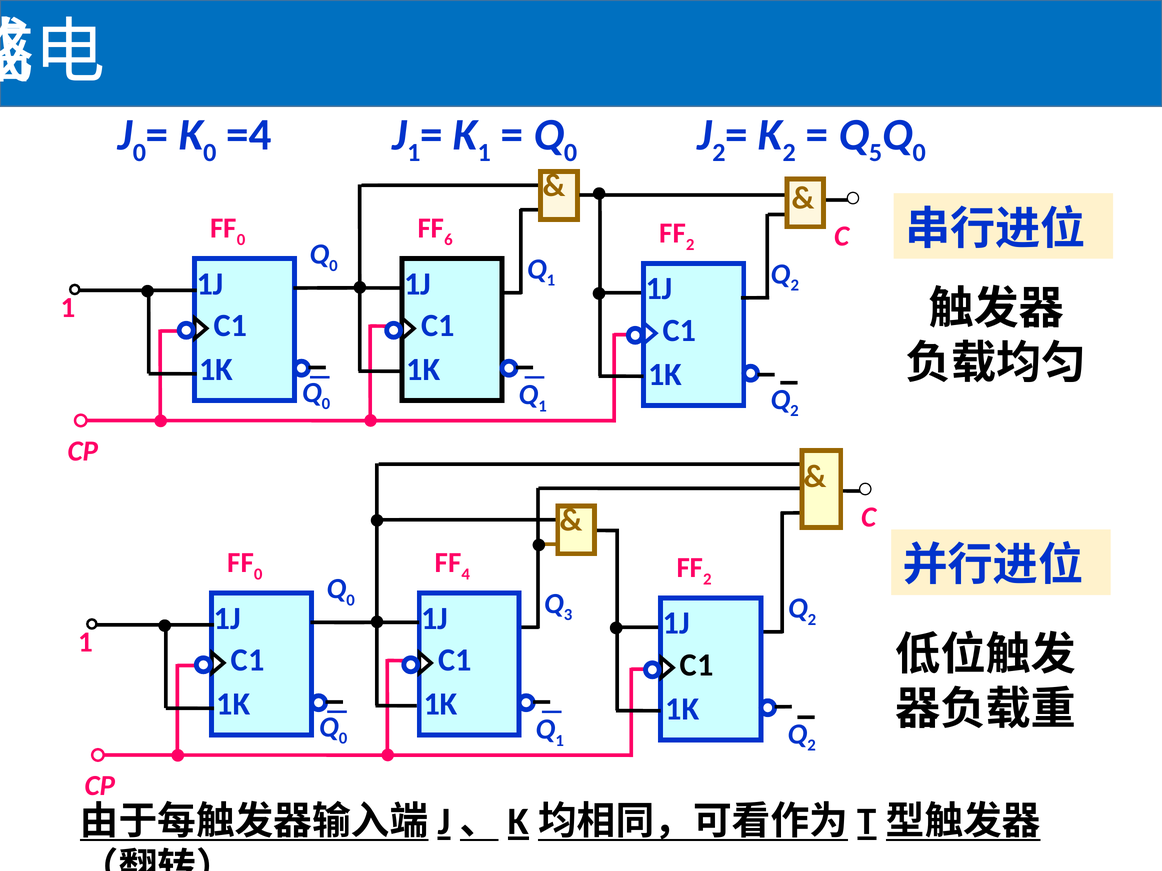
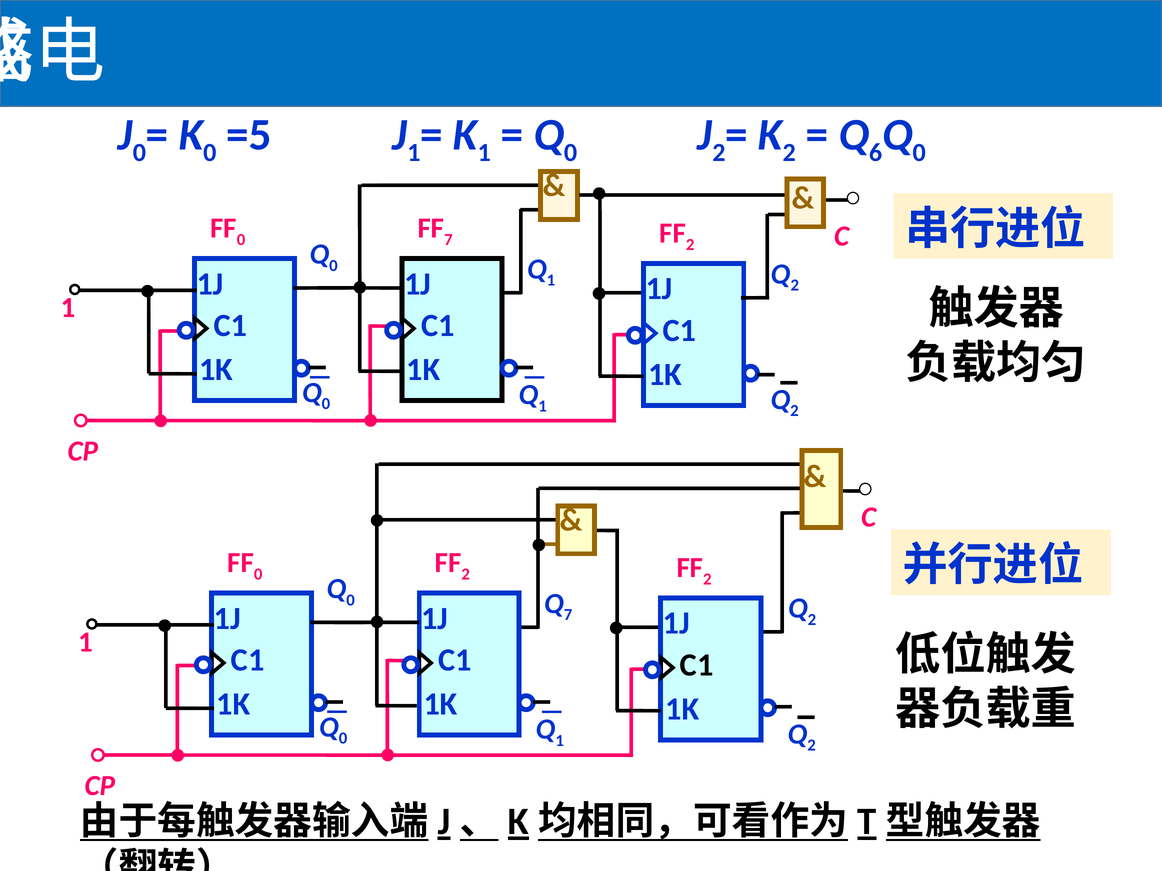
=4: =4 -> =5
5: 5 -> 6
6 at (448, 240): 6 -> 7
4 at (466, 574): 4 -> 2
3 at (568, 615): 3 -> 7
